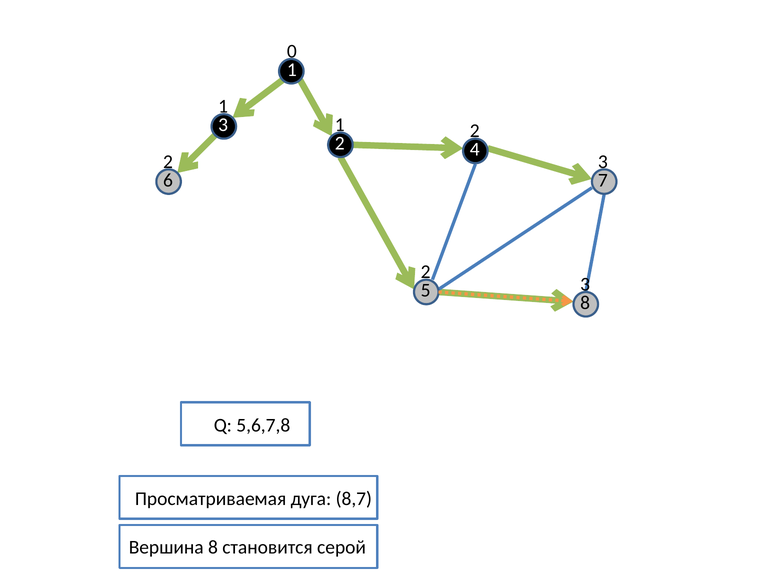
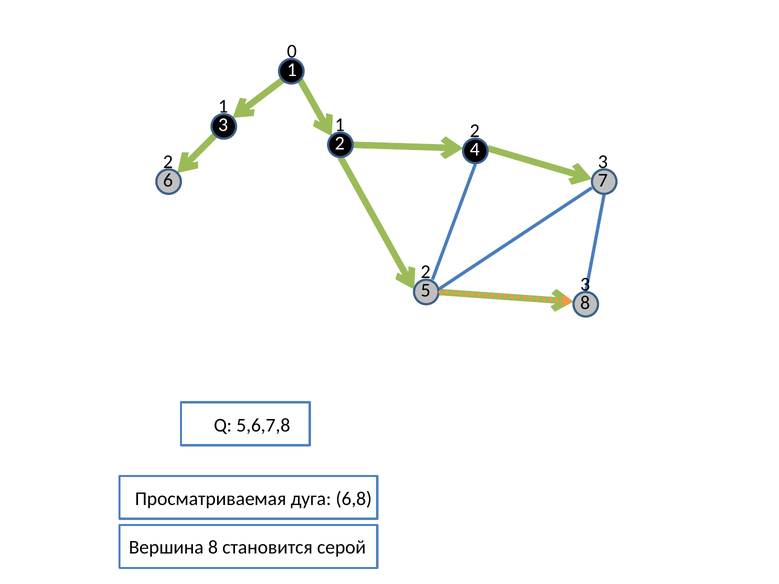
8,7: 8,7 -> 6,8
